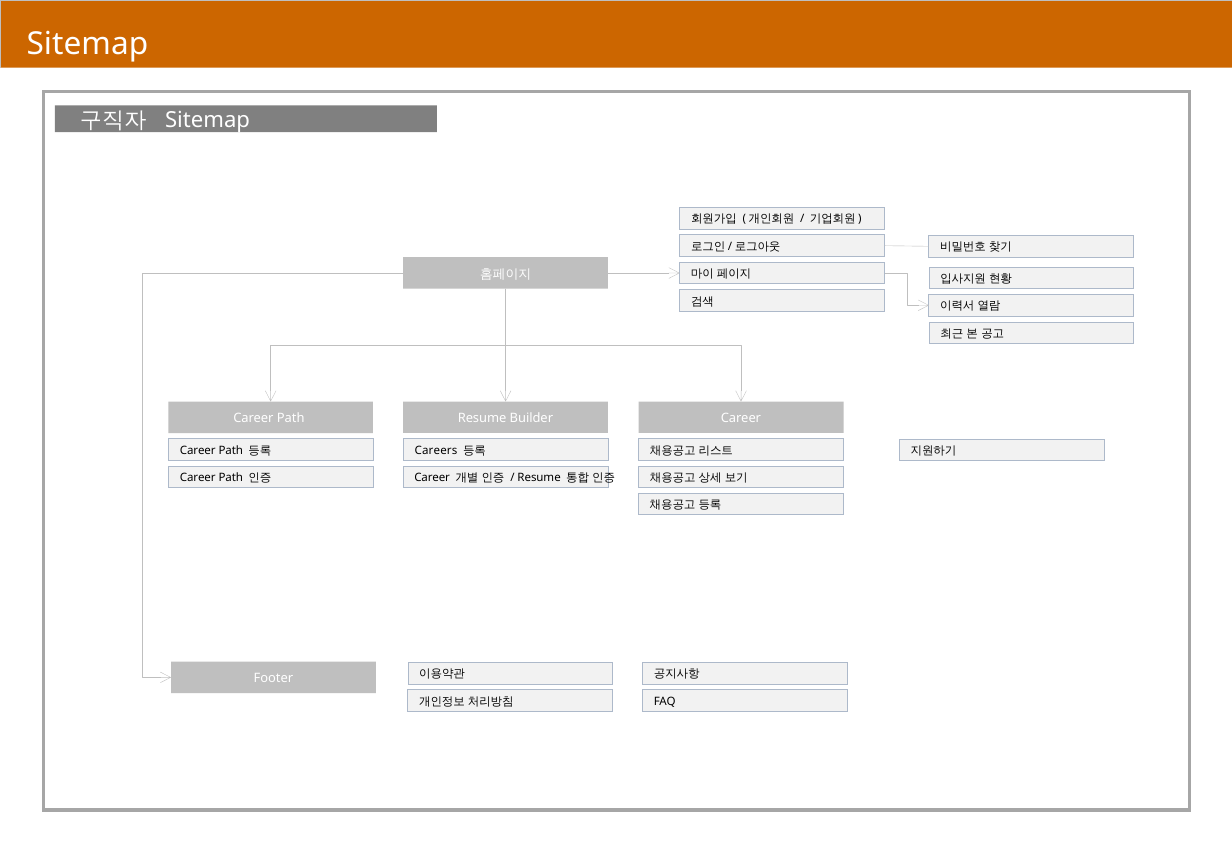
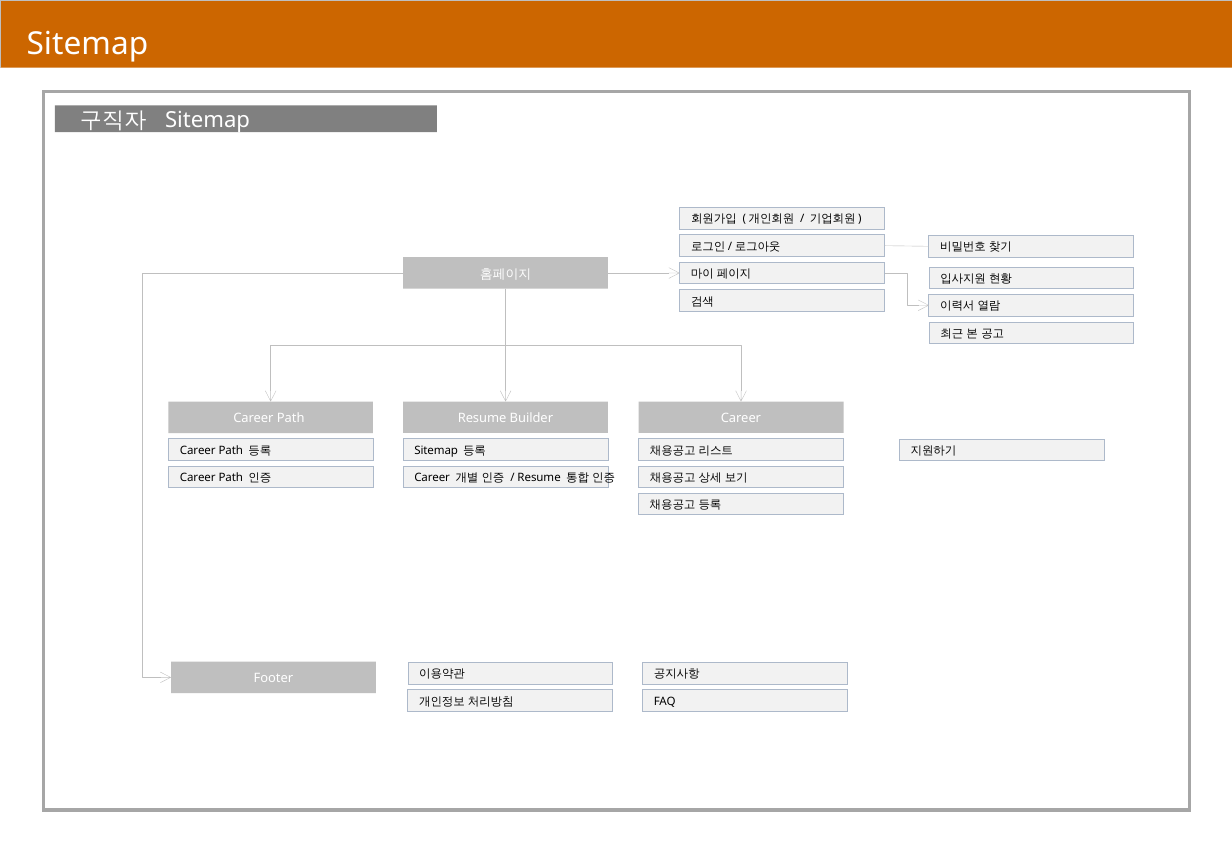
Careers at (436, 450): Careers -> Sitemap
